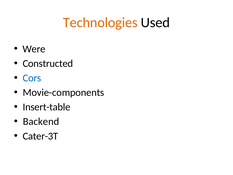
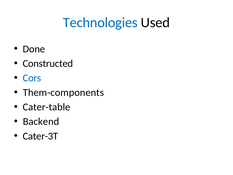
Technologies colour: orange -> blue
Were: Were -> Done
Movie-components: Movie-components -> Them-components
Insert-table: Insert-table -> Cater-table
